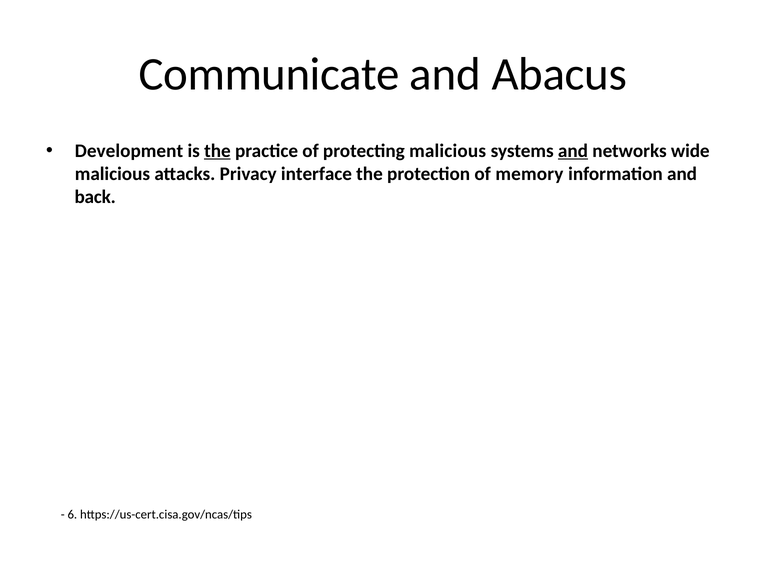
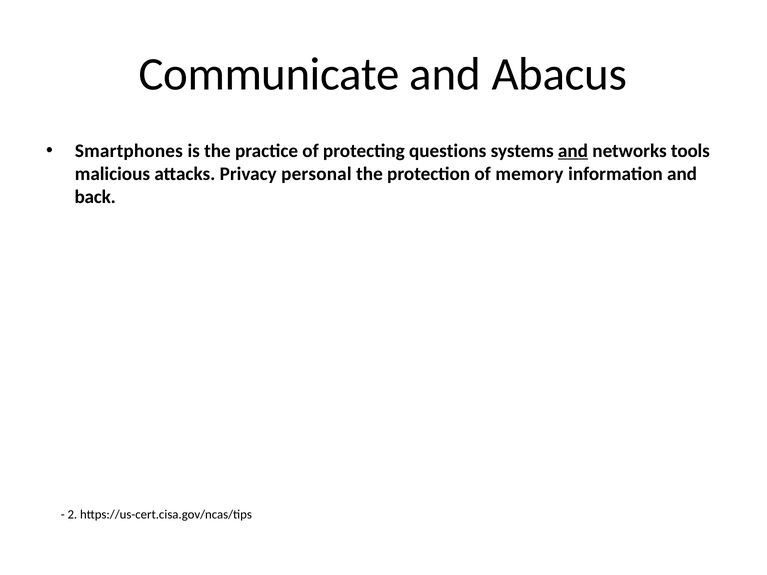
Development: Development -> Smartphones
the at (217, 151) underline: present -> none
protecting malicious: malicious -> questions
wide: wide -> tools
interface: interface -> personal
6: 6 -> 2
